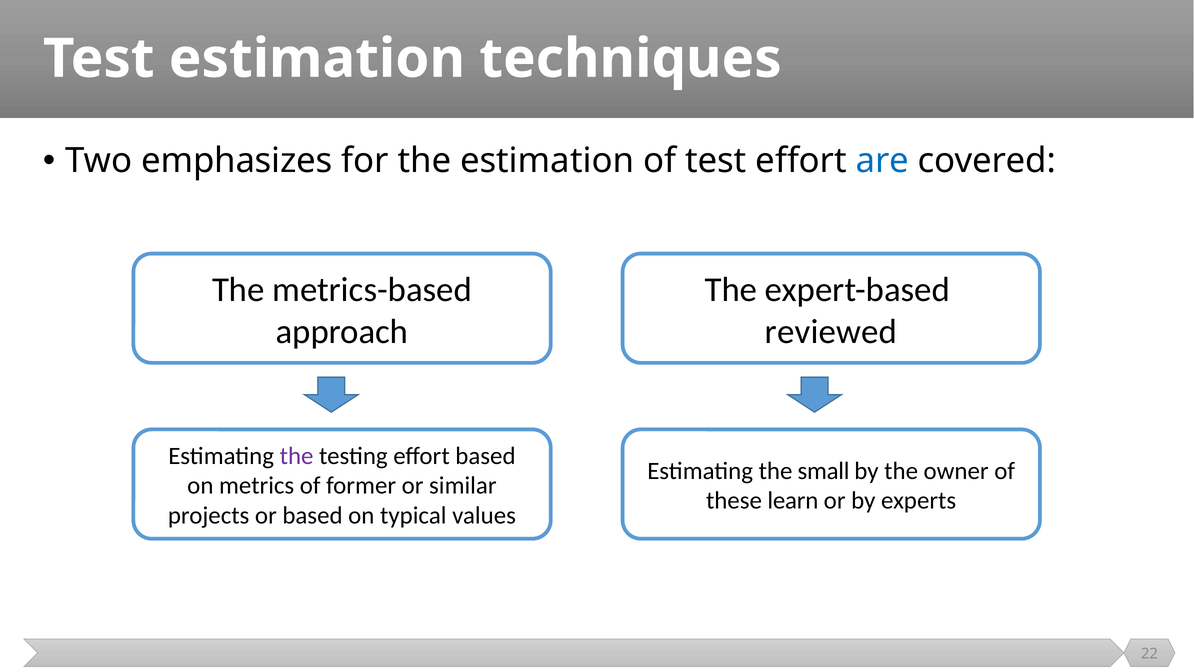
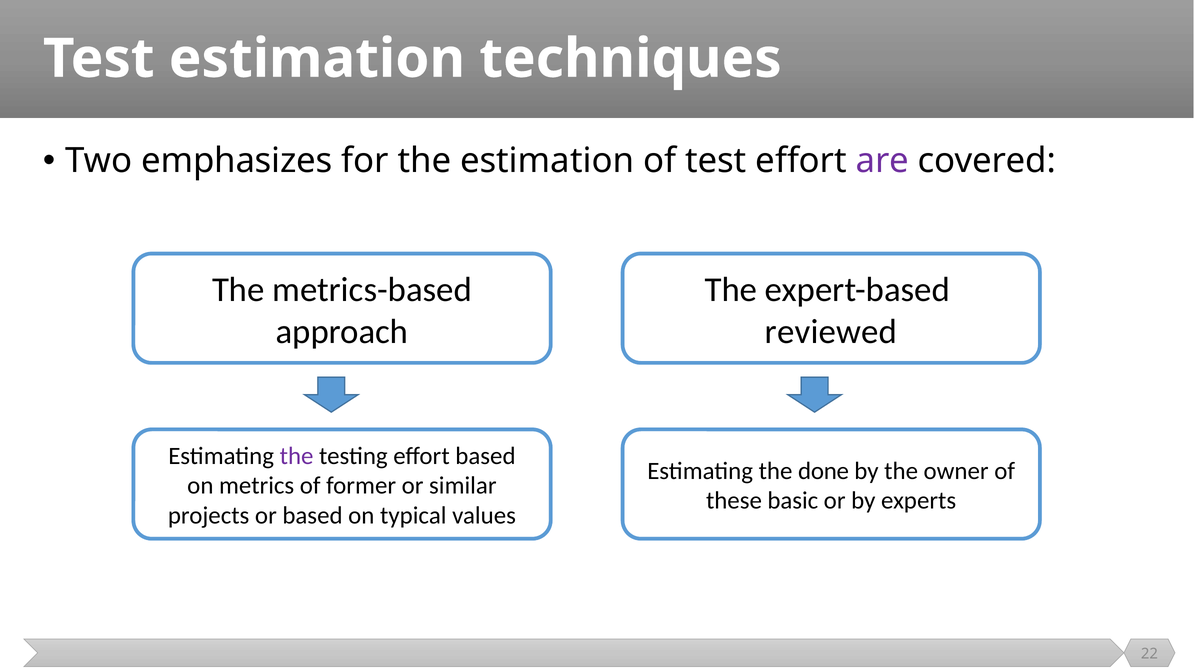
are colour: blue -> purple
small: small -> done
learn: learn -> basic
